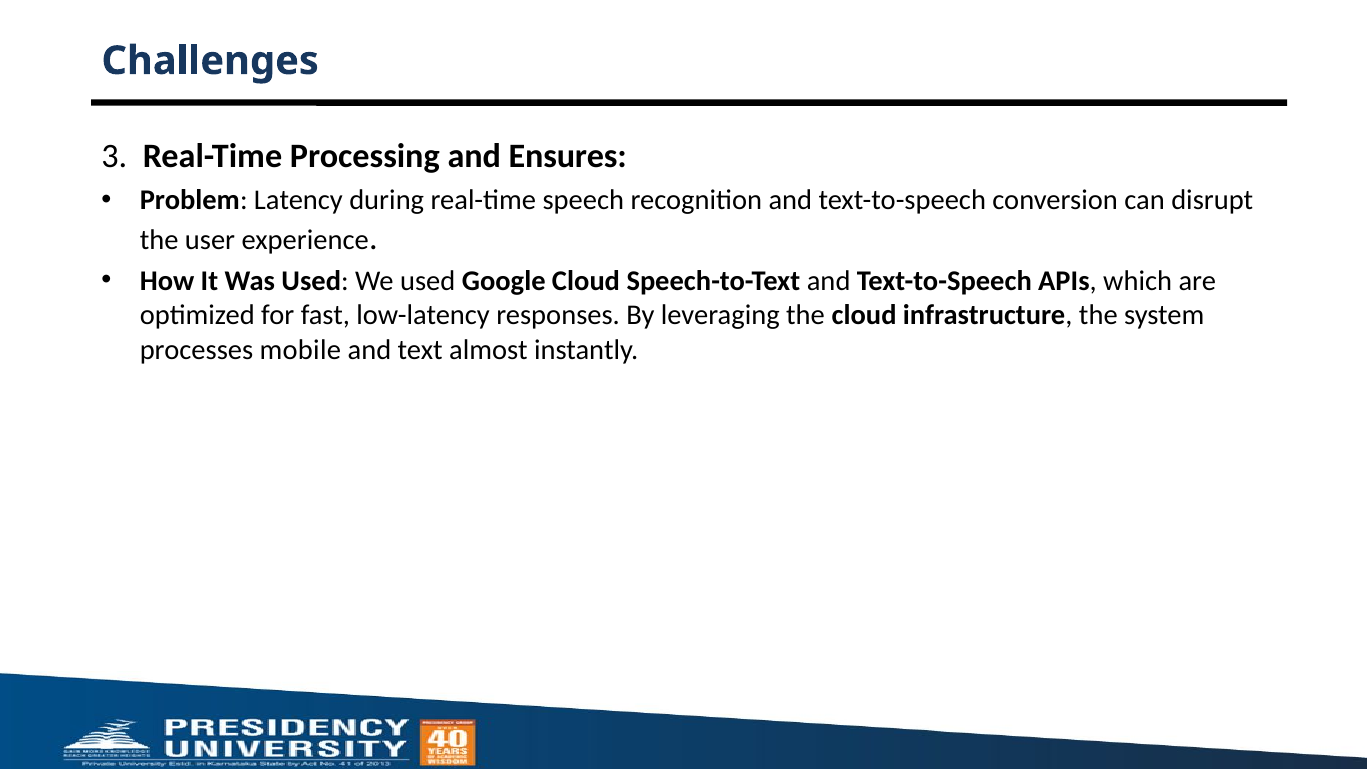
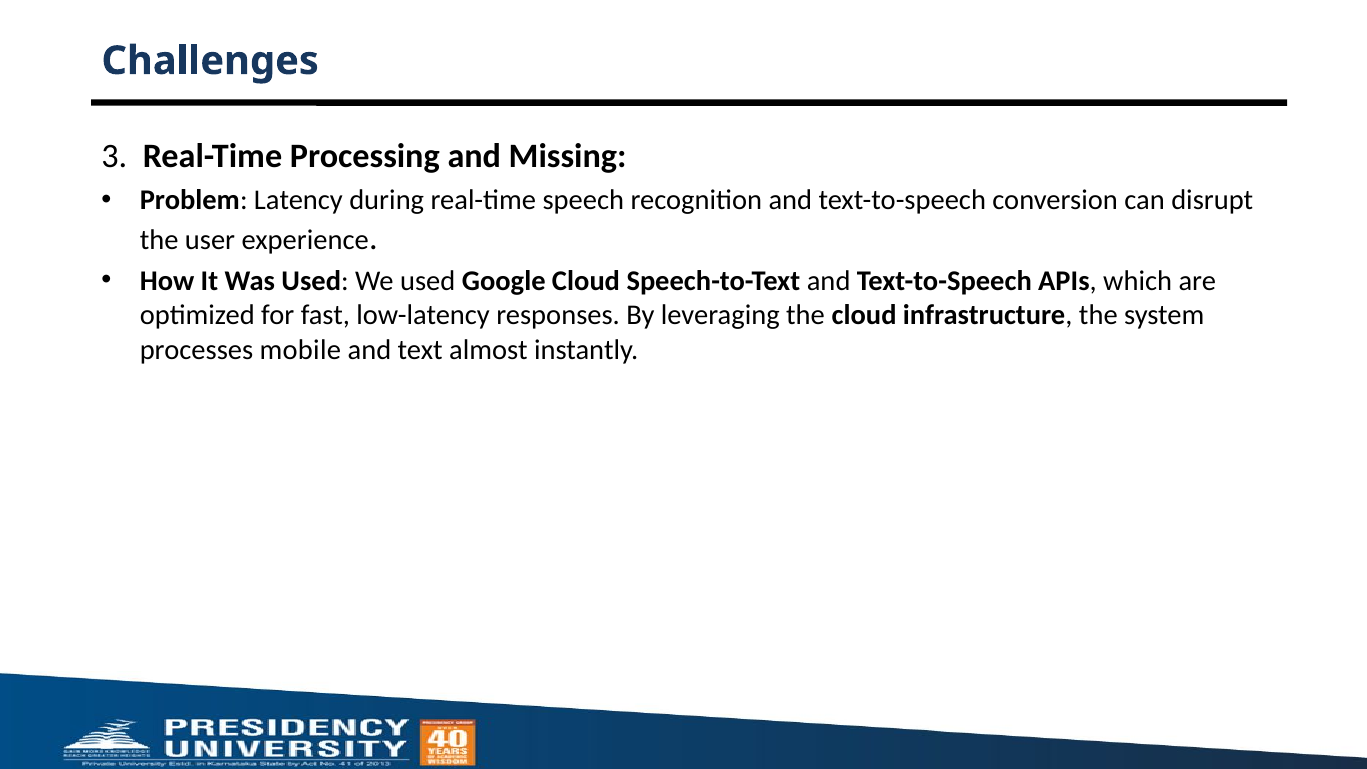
Ensures: Ensures -> Missing
